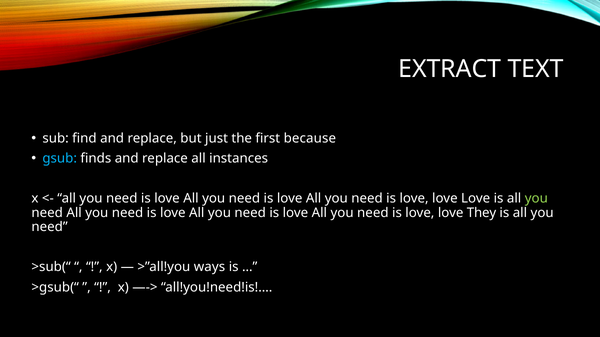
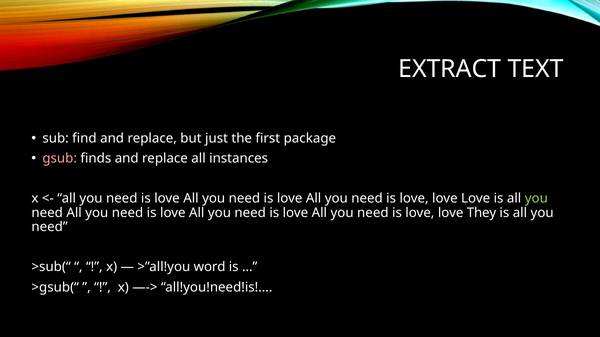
because: because -> package
gsub colour: light blue -> pink
ways: ways -> word
